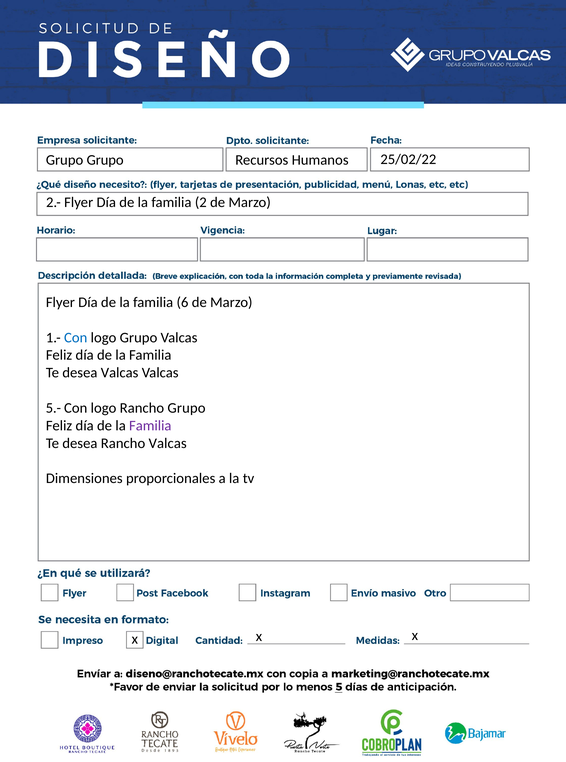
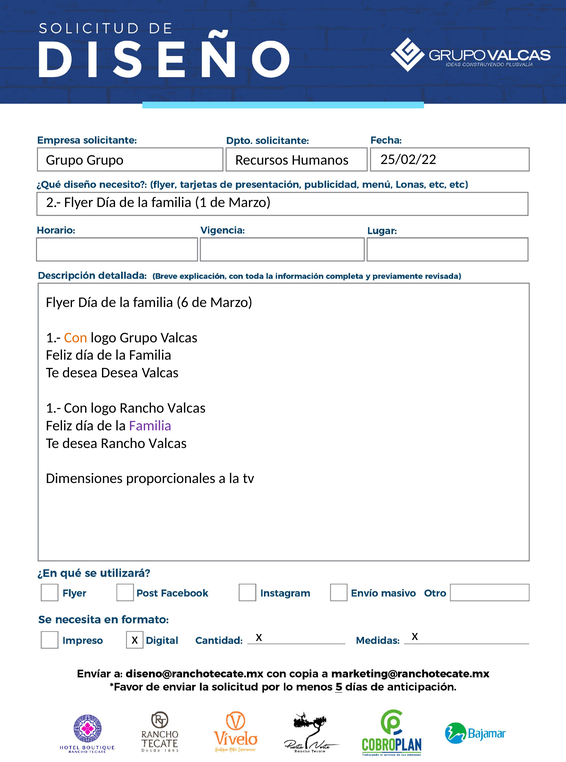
2: 2 -> 1
Con at (76, 338) colour: blue -> orange
desea Valcas: Valcas -> Desea
5.- at (53, 408): 5.- -> 1.-
logo Rancho Grupo: Grupo -> Valcas
